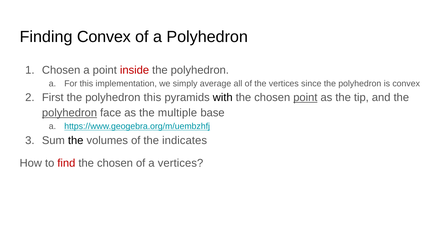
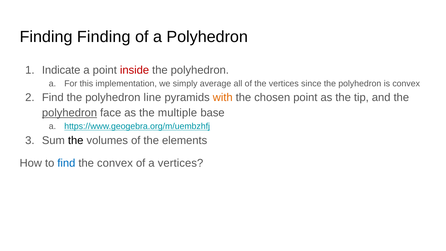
Finding Convex: Convex -> Finding
Chosen at (61, 70): Chosen -> Indicate
First at (53, 98): First -> Find
polyhedron this: this -> line
with colour: black -> orange
point at (305, 98) underline: present -> none
indicates: indicates -> elements
find at (66, 163) colour: red -> blue
chosen at (115, 163): chosen -> convex
